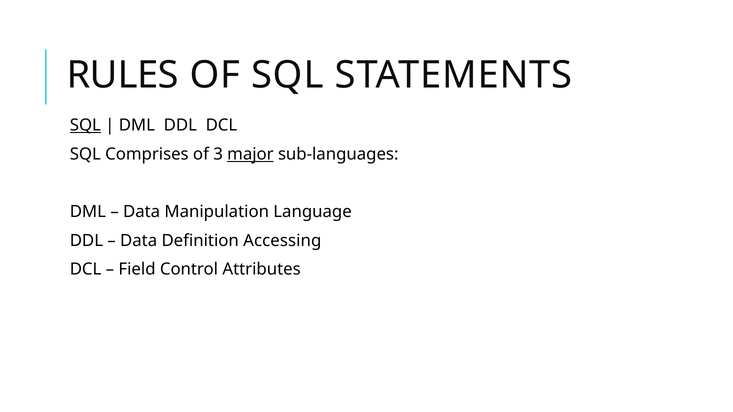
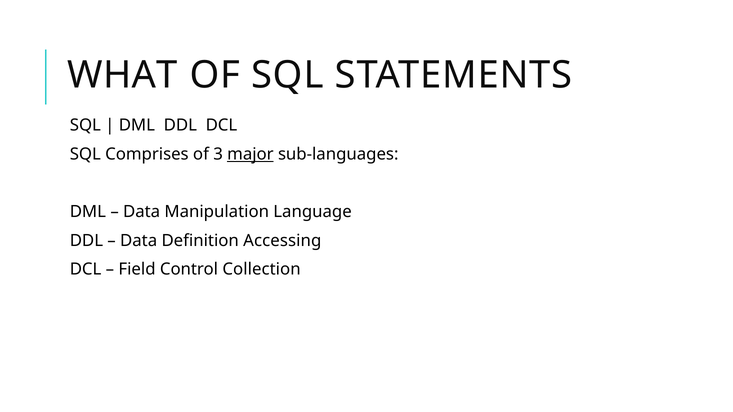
RULES: RULES -> WHAT
SQL at (85, 126) underline: present -> none
Attributes: Attributes -> Collection
